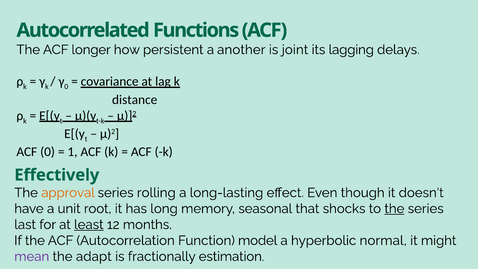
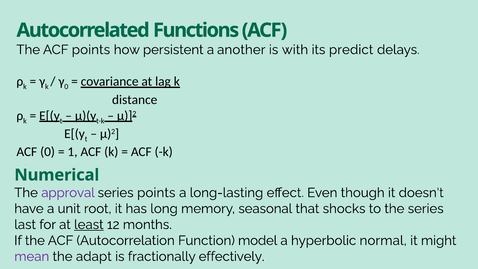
ACF longer: longer -> points
joint: joint -> with
lagging: lagging -> predict
Effectively: Effectively -> Numerical
approval colour: orange -> purple
series rolling: rolling -> points
the at (394, 209) underline: present -> none
estimation: estimation -> effectively
